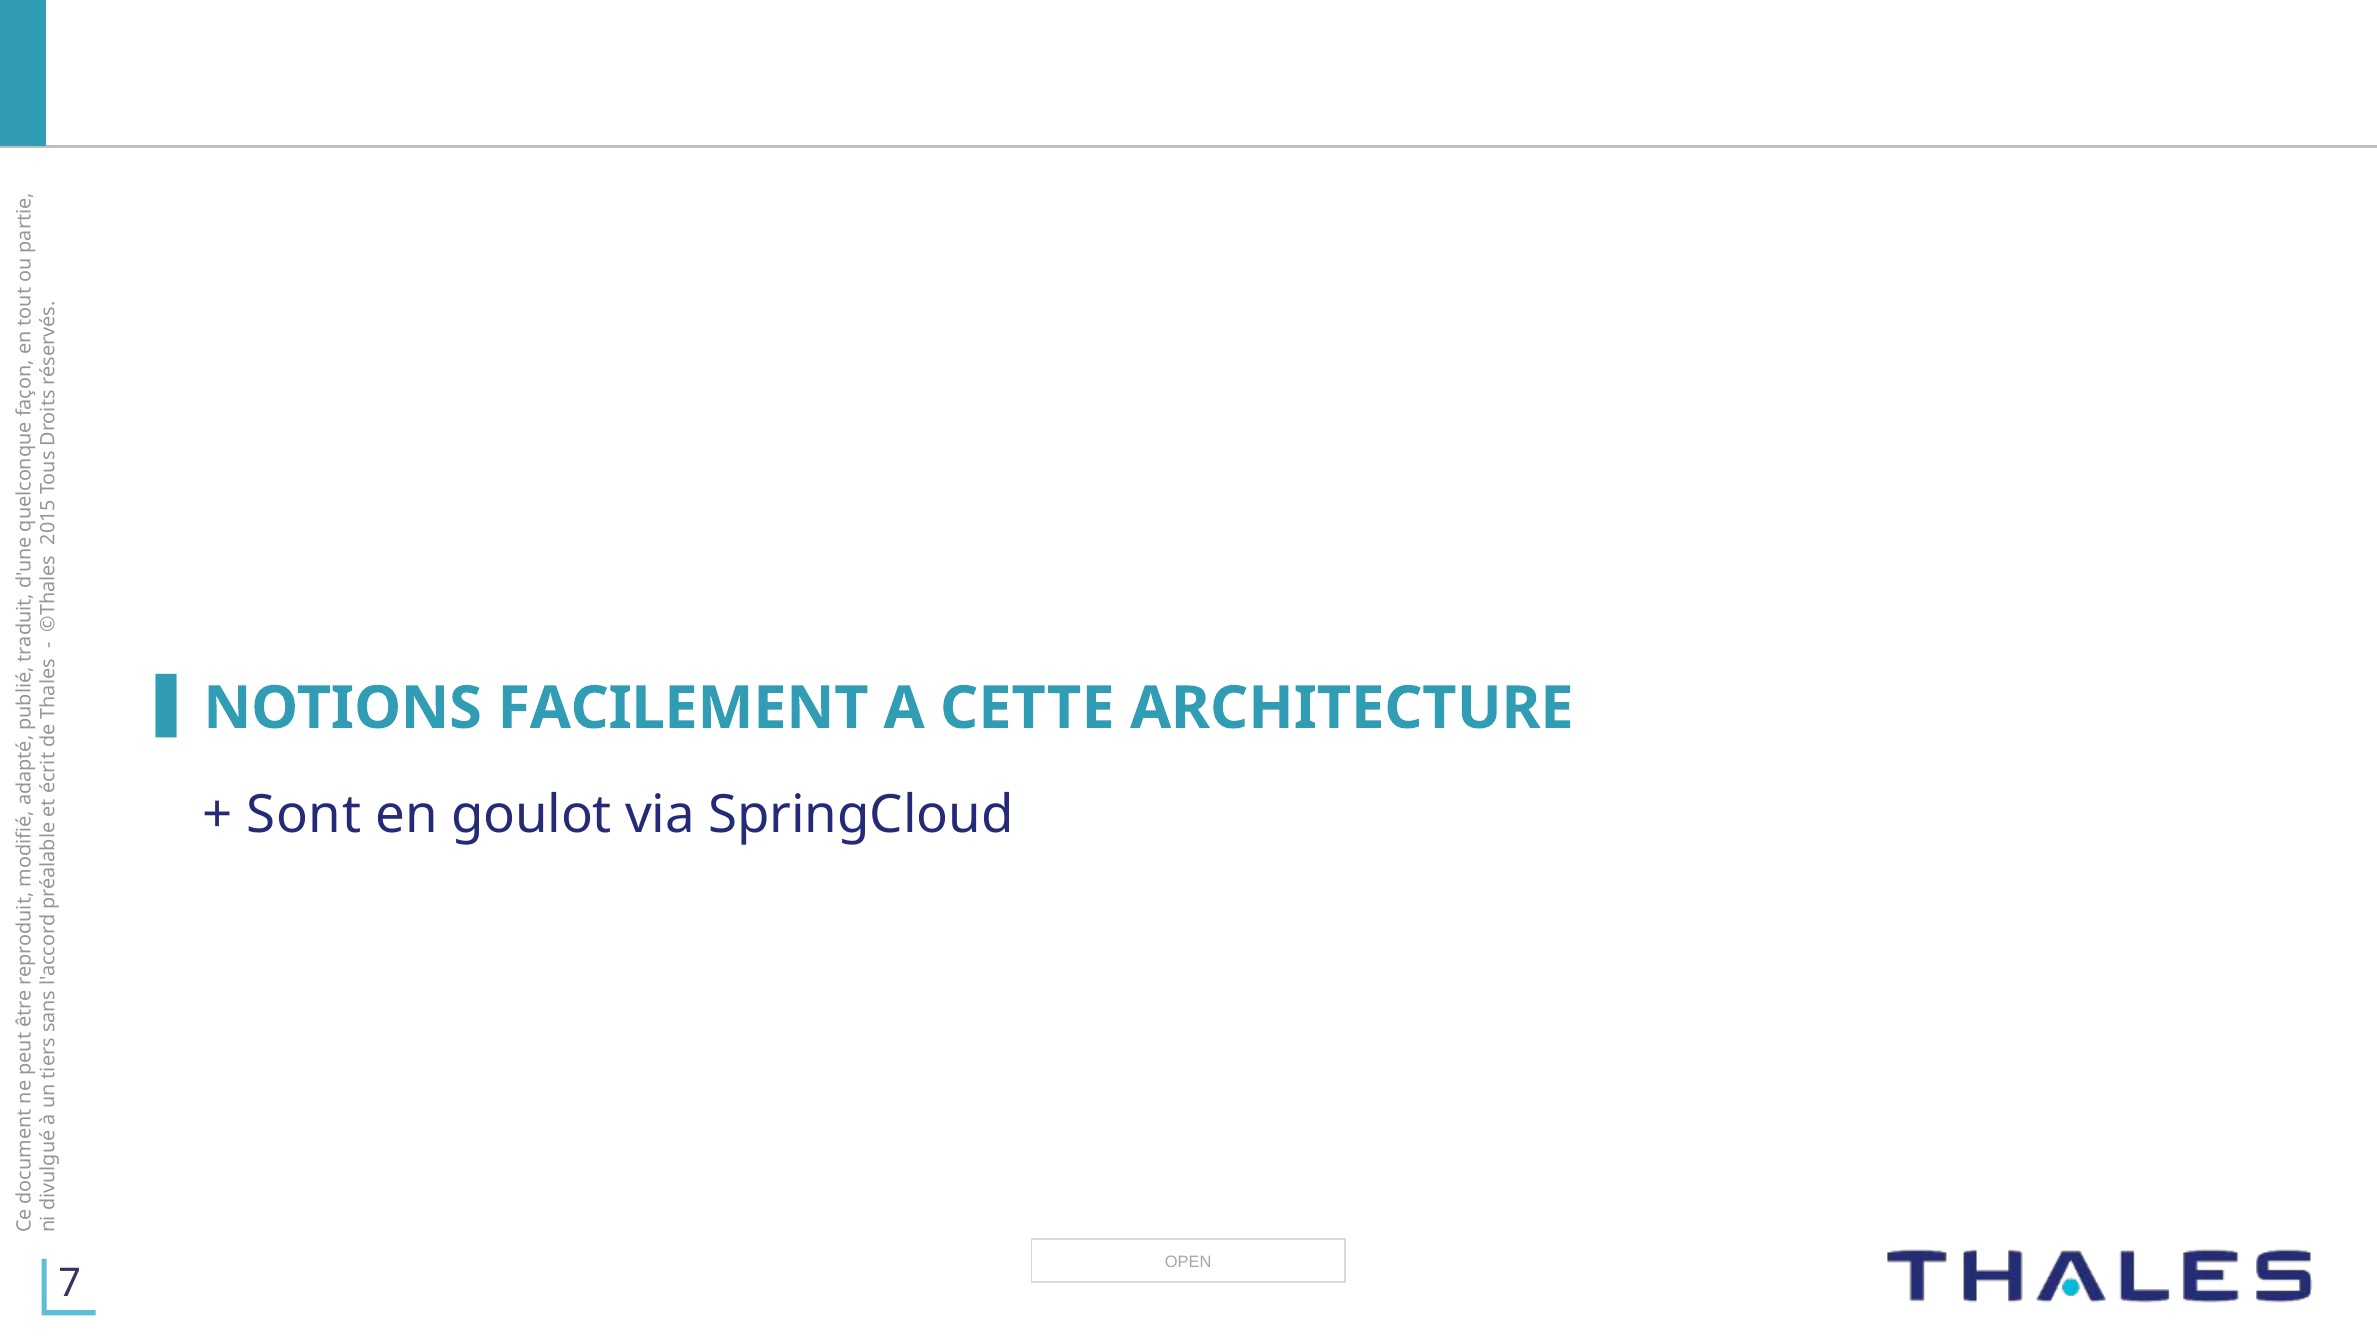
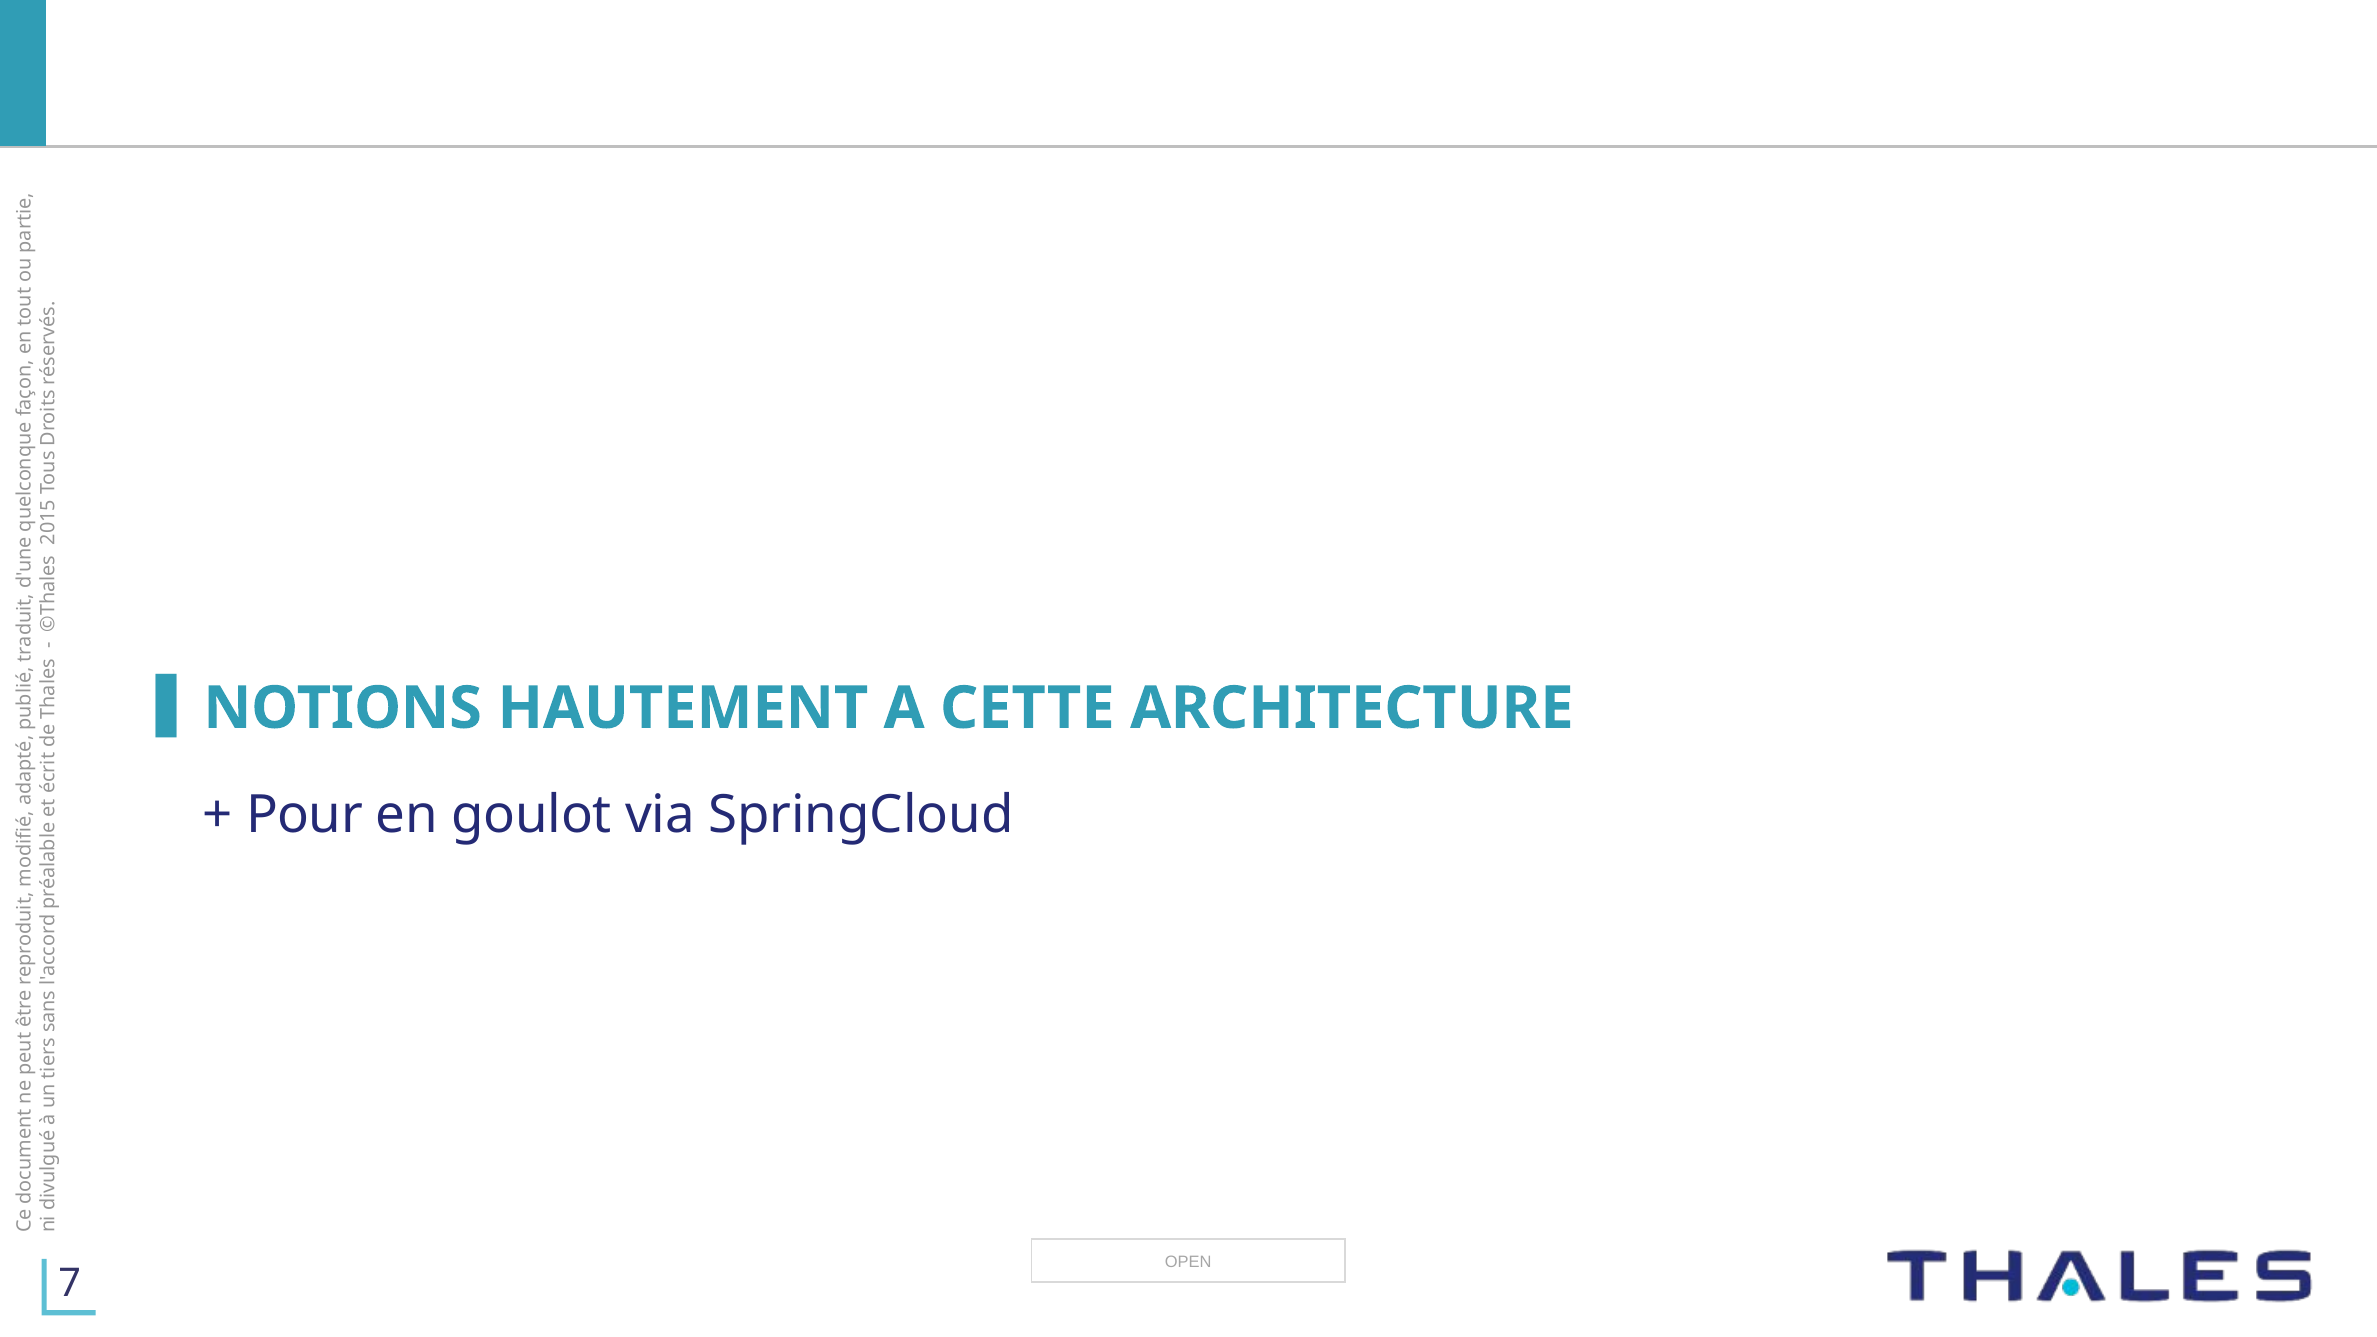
FACILEMENT: FACILEMENT -> HAUTEMENT
Sont: Sont -> Pour
